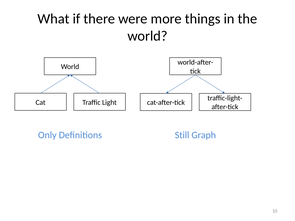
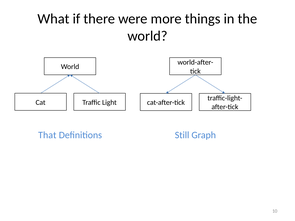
Only: Only -> That
